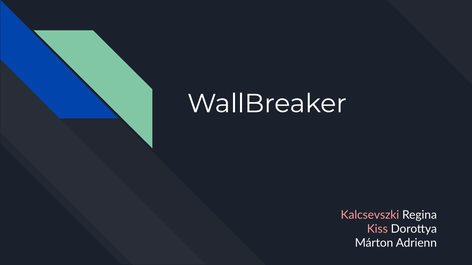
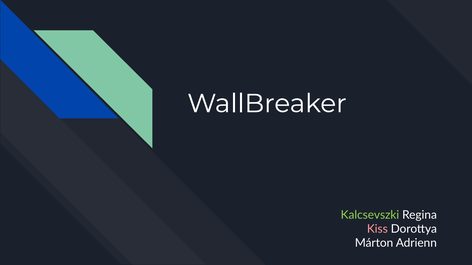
Kalcsevszki colour: pink -> light green
